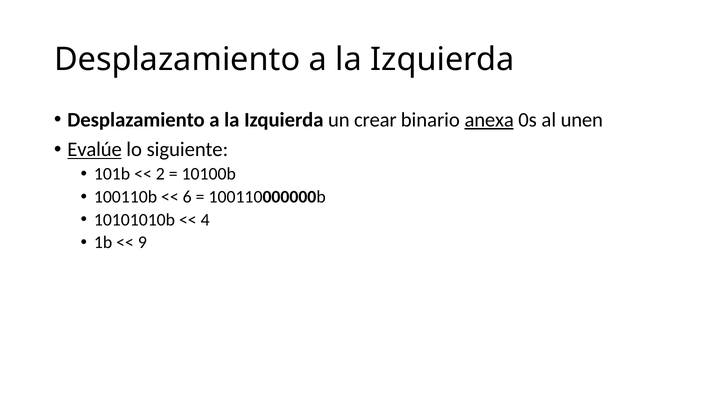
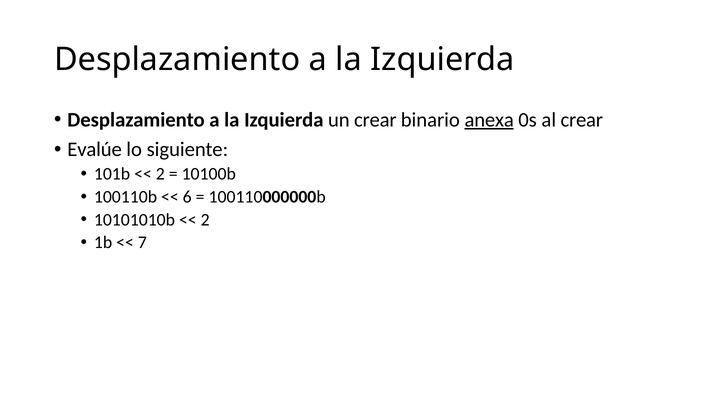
al unen: unen -> crear
Evalúe underline: present -> none
4 at (205, 220): 4 -> 2
9: 9 -> 7
